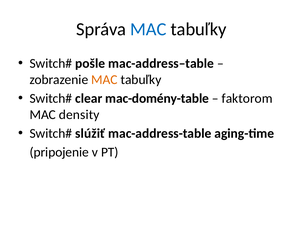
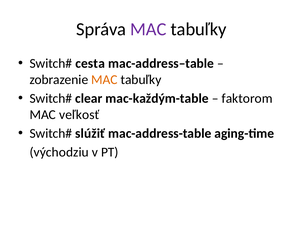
MAC at (148, 29) colour: blue -> purple
pošle: pošle -> cesta
mac-domény-table: mac-domény-table -> mac-každým-table
density: density -> veľkosť
pripojenie: pripojenie -> východziu
